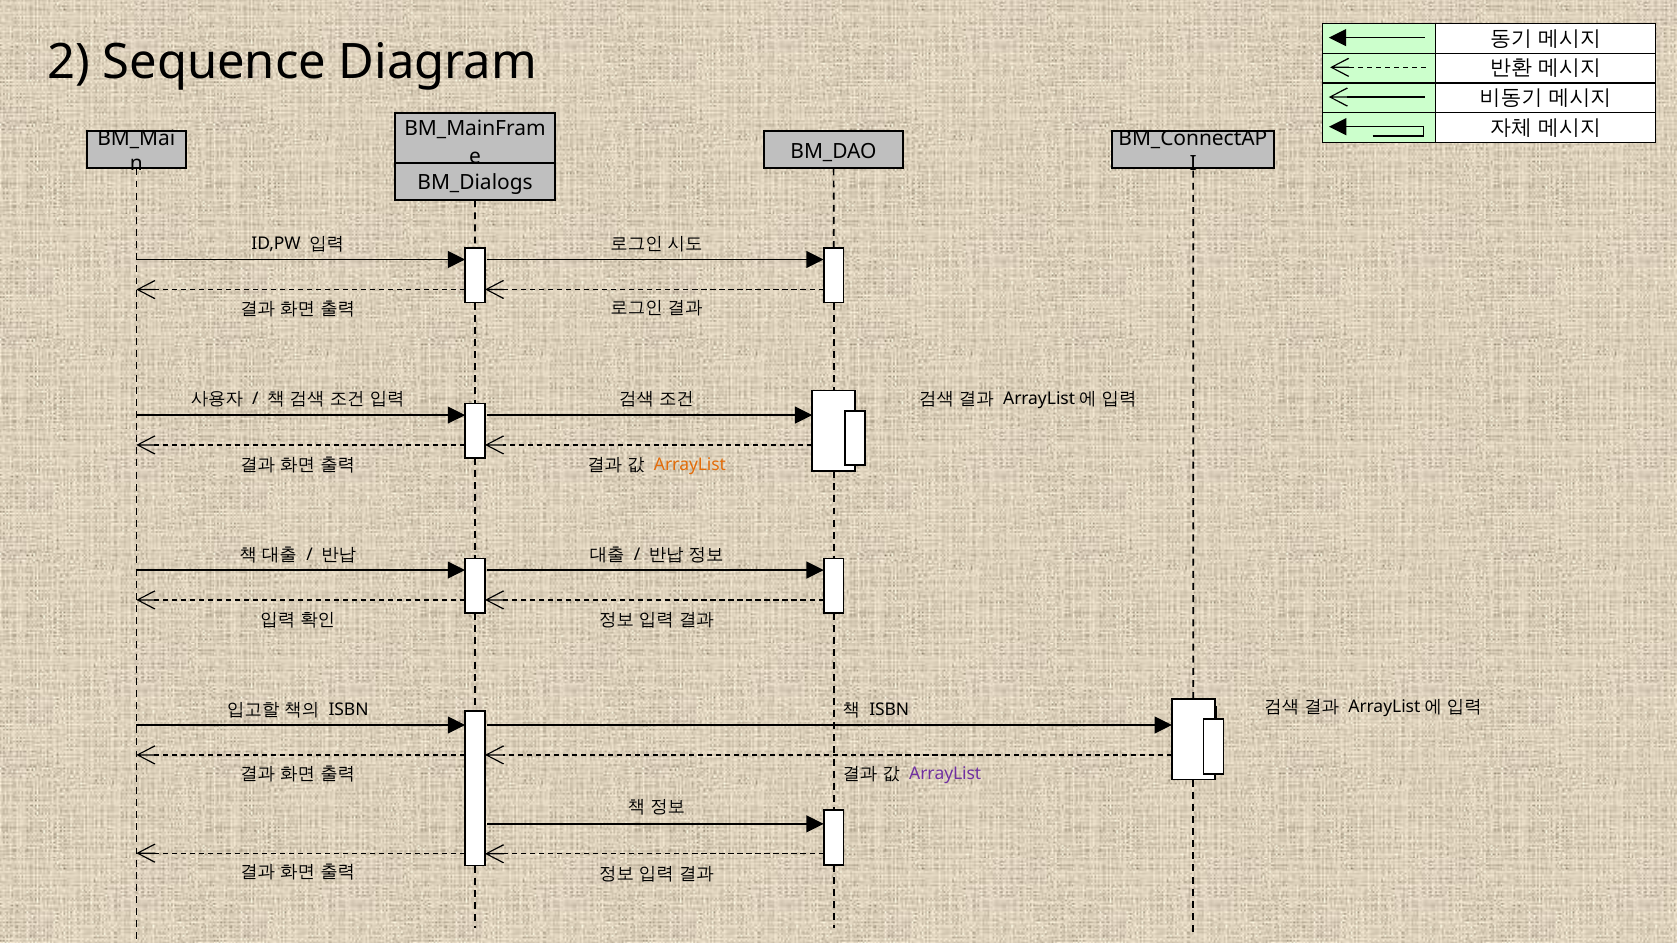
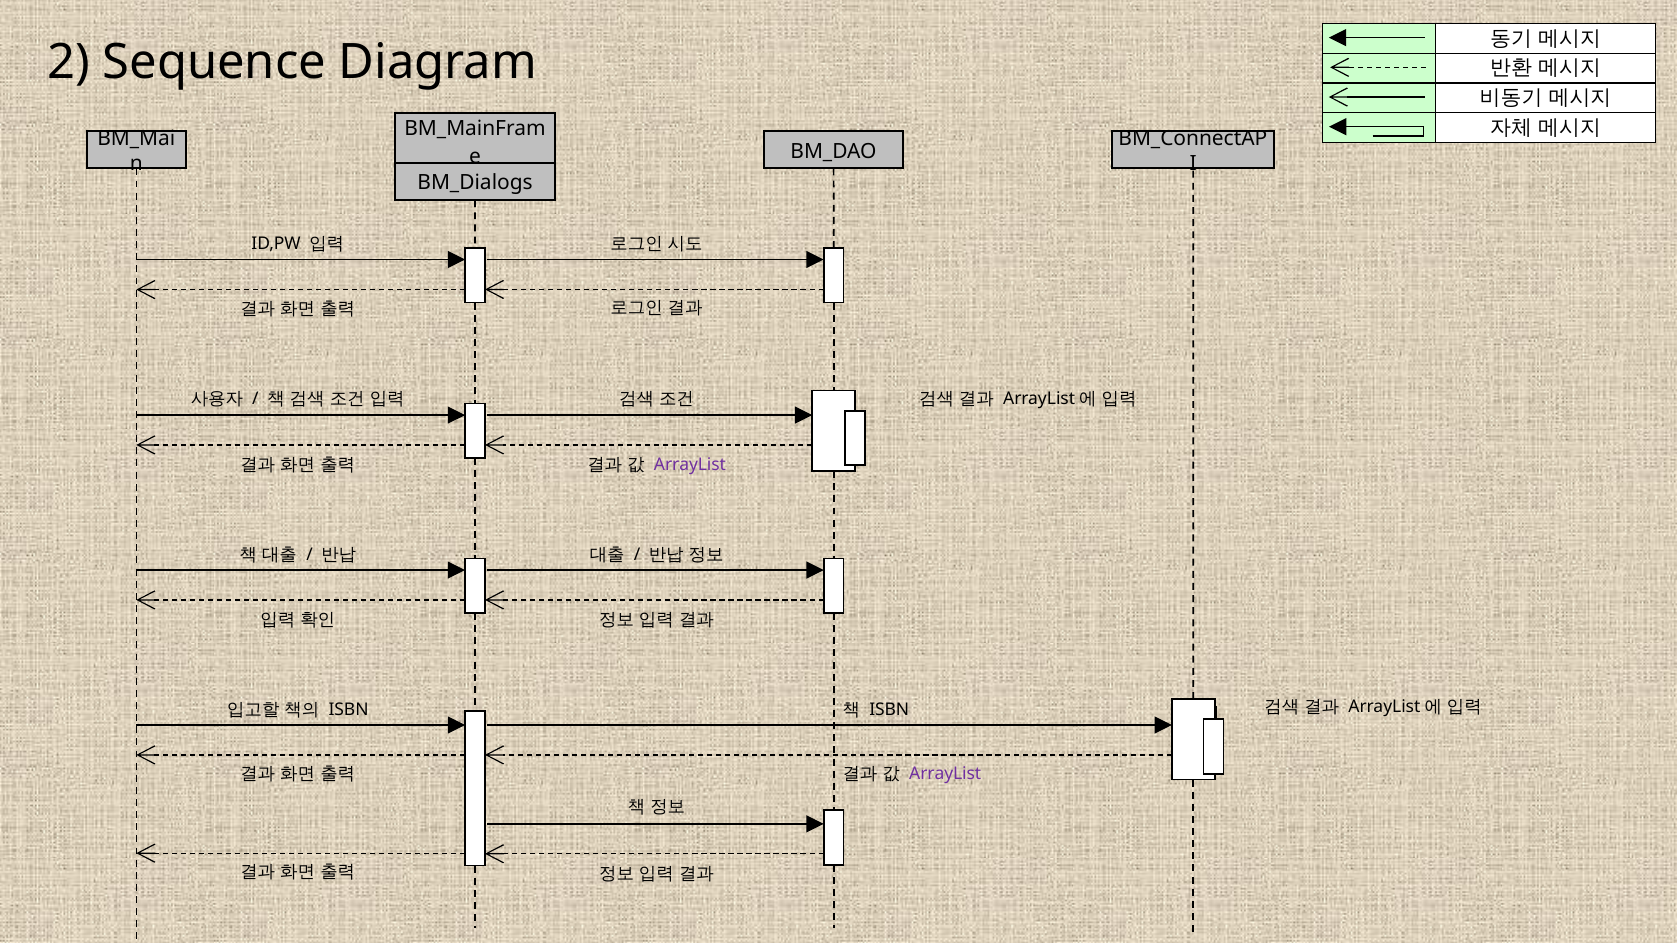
ArrayList at (690, 465) colour: orange -> purple
